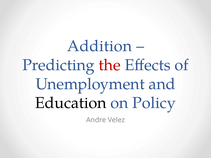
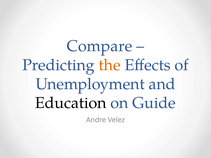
Addition: Addition -> Compare
the colour: red -> orange
Policy: Policy -> Guide
